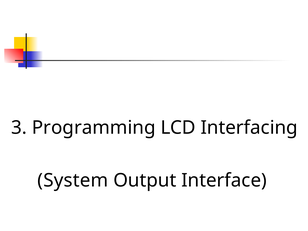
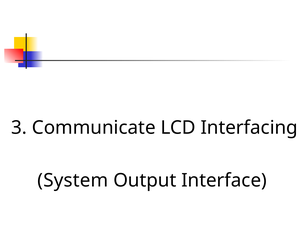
Programming: Programming -> Communicate
